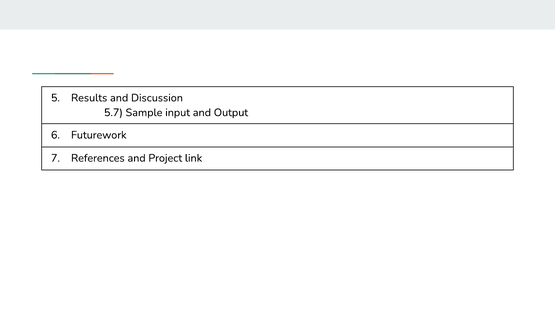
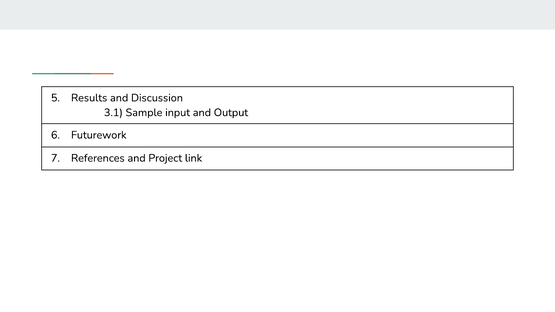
5.7: 5.7 -> 3.1
